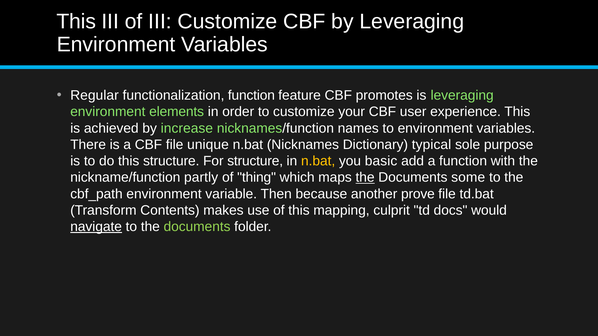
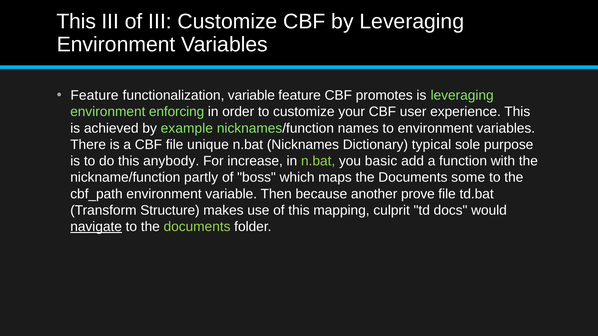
Regular at (95, 96): Regular -> Feature
functionalization function: function -> variable
elements: elements -> enforcing
increase: increase -> example
this structure: structure -> anybody
For structure: structure -> increase
n.bat at (318, 161) colour: yellow -> light green
thing: thing -> boss
the at (365, 178) underline: present -> none
Contents: Contents -> Structure
